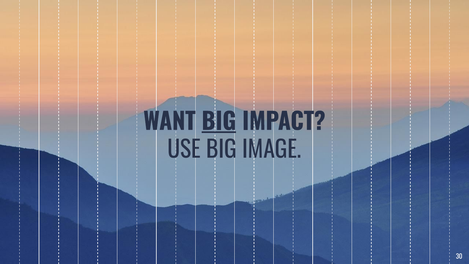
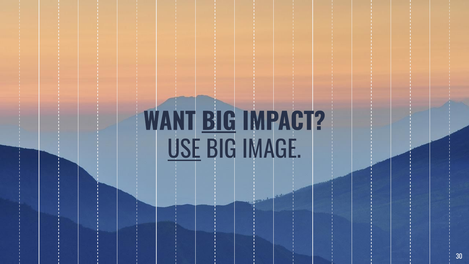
USE underline: none -> present
